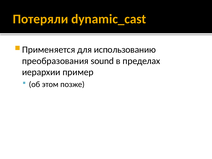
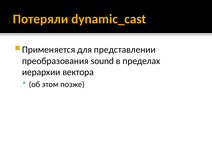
использованию: использованию -> представлении
пример: пример -> вектора
